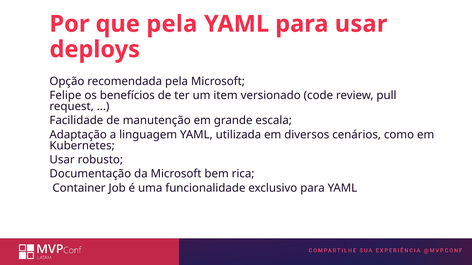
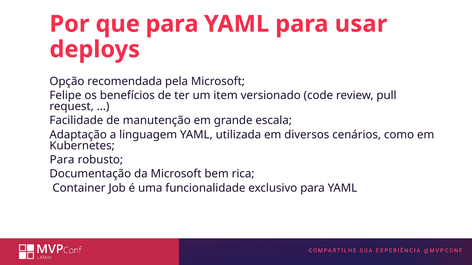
que pela: pela -> para
Usar at (62, 160): Usar -> Para
